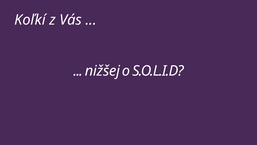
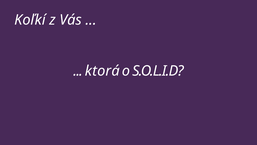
nižšej: nižšej -> ktorá
